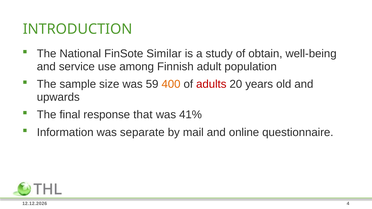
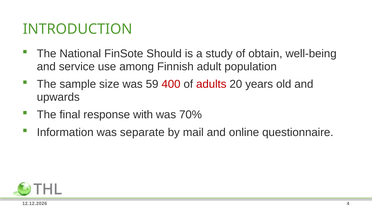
Similar: Similar -> Should
400 colour: orange -> red
that: that -> with
41%: 41% -> 70%
